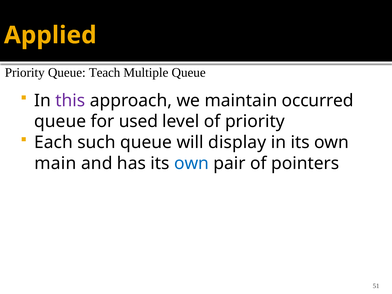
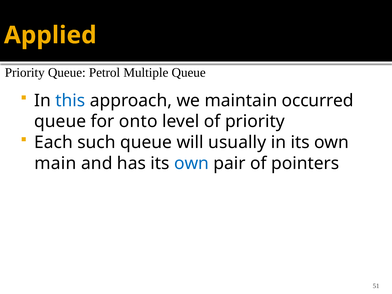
Teach: Teach -> Petrol
this colour: purple -> blue
used: used -> onto
display: display -> usually
